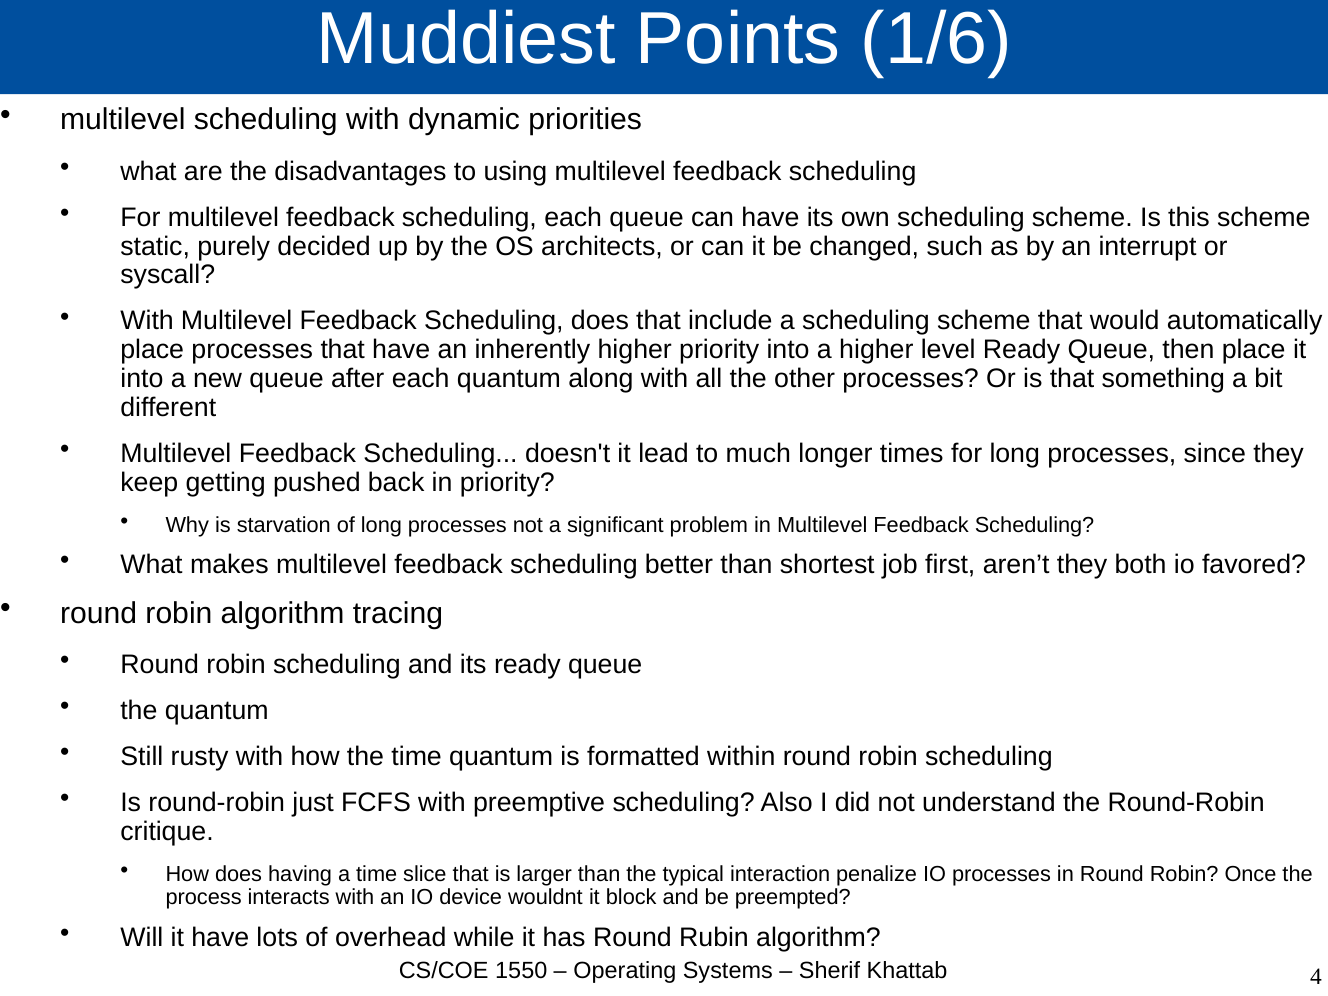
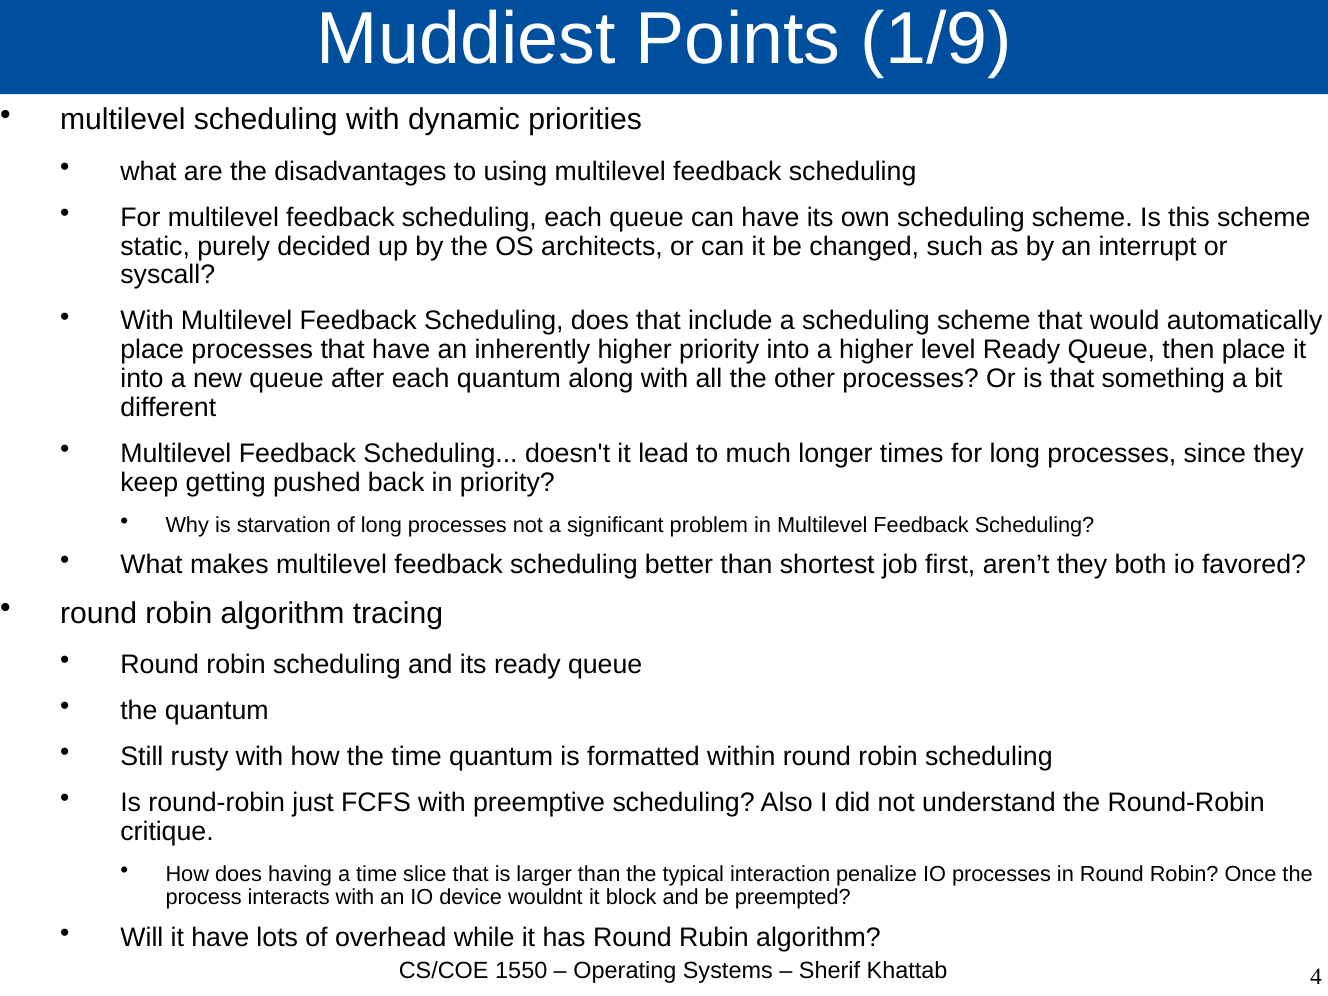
1/6: 1/6 -> 1/9
